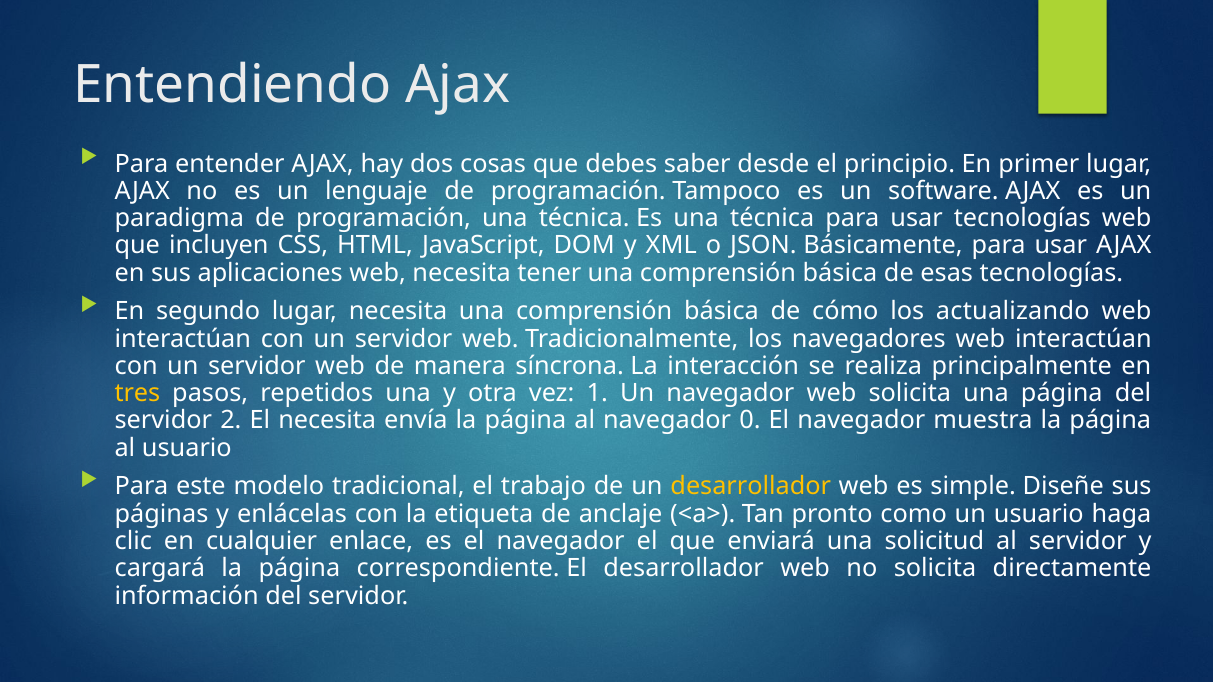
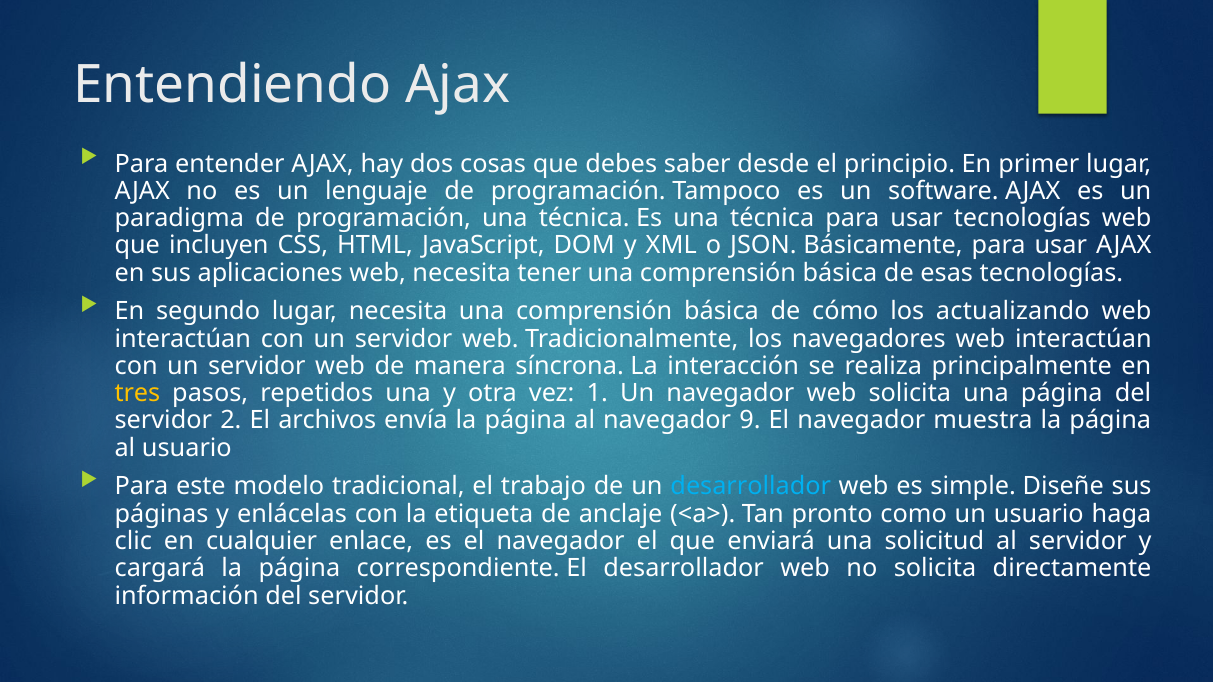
El necesita: necesita -> archivos
0: 0 -> 9
desarrollador at (751, 487) colour: yellow -> light blue
